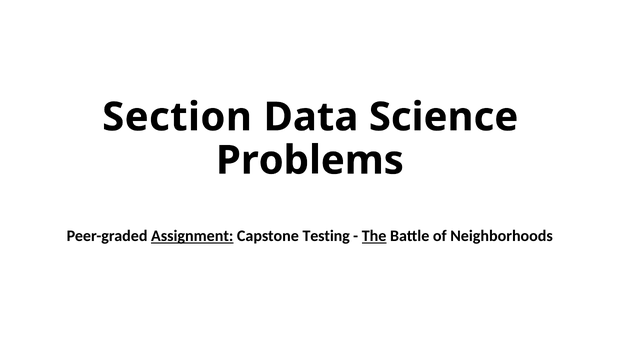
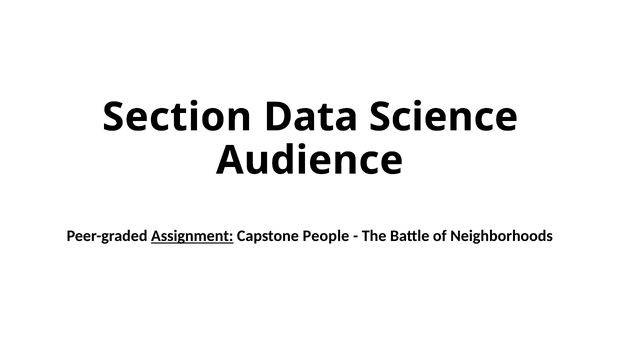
Problems: Problems -> Audience
Testing: Testing -> People
The underline: present -> none
